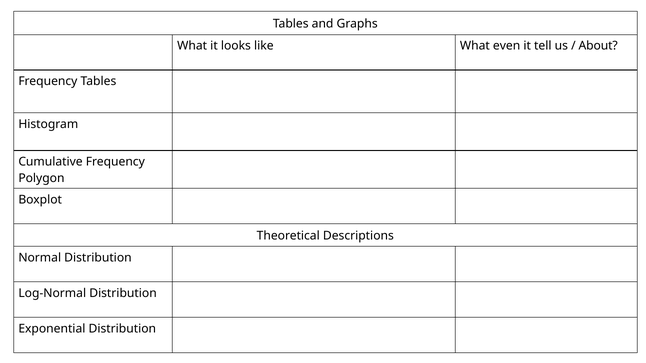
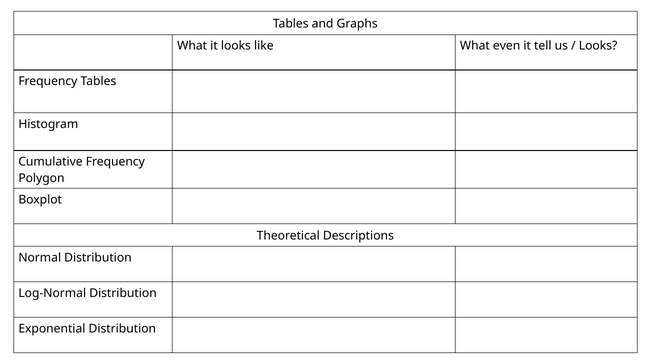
About at (598, 46): About -> Looks
